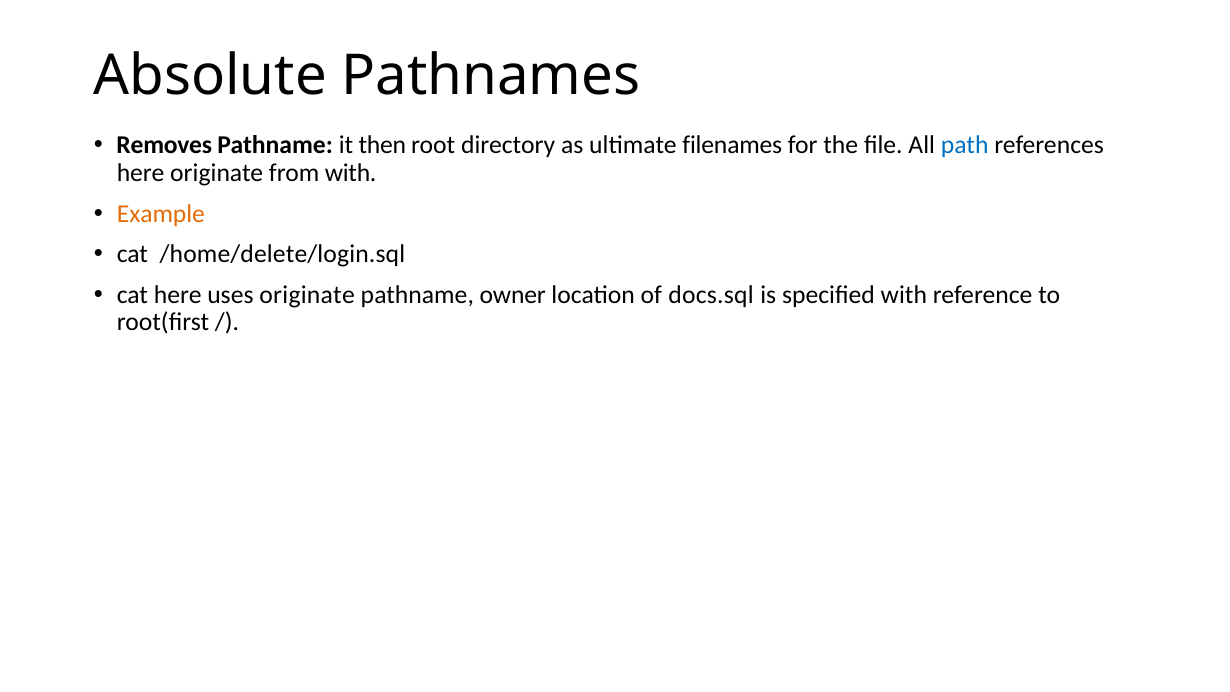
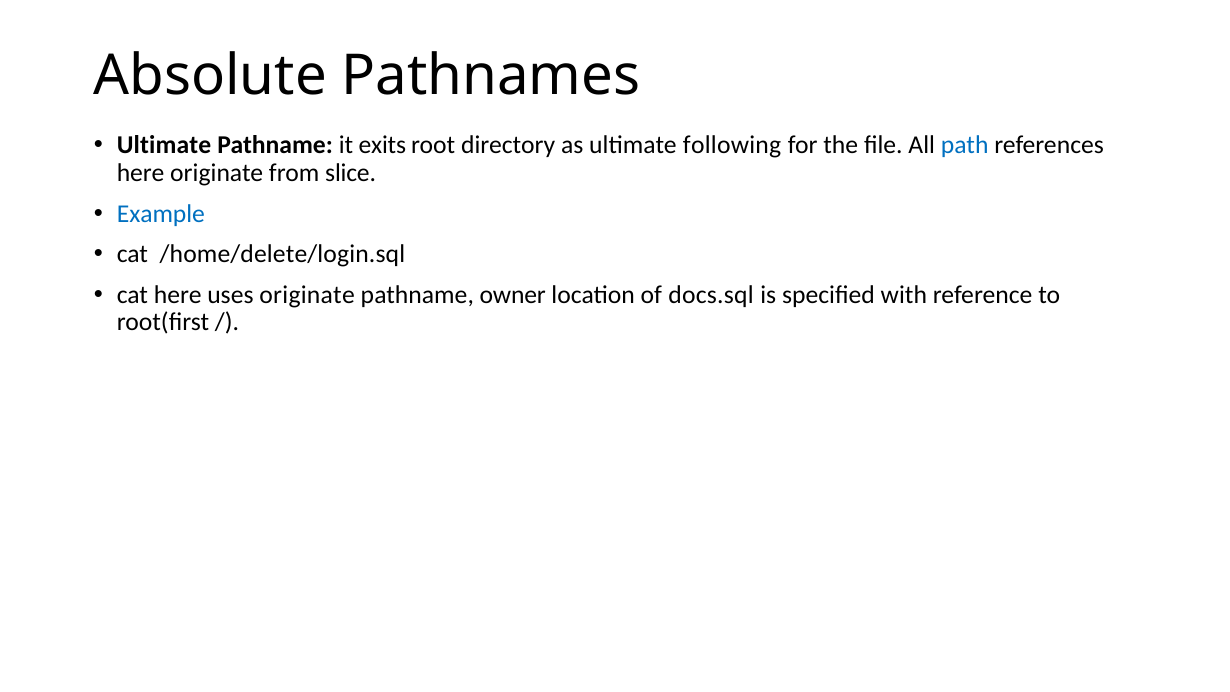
Removes at (164, 145): Removes -> Ultimate
then: then -> exits
filenames: filenames -> following
from with: with -> slice
Example colour: orange -> blue
